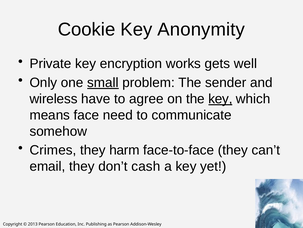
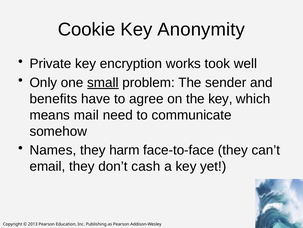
gets: gets -> took
wireless: wireless -> benefits
key at (220, 99) underline: present -> none
face: face -> mail
Crimes: Crimes -> Names
